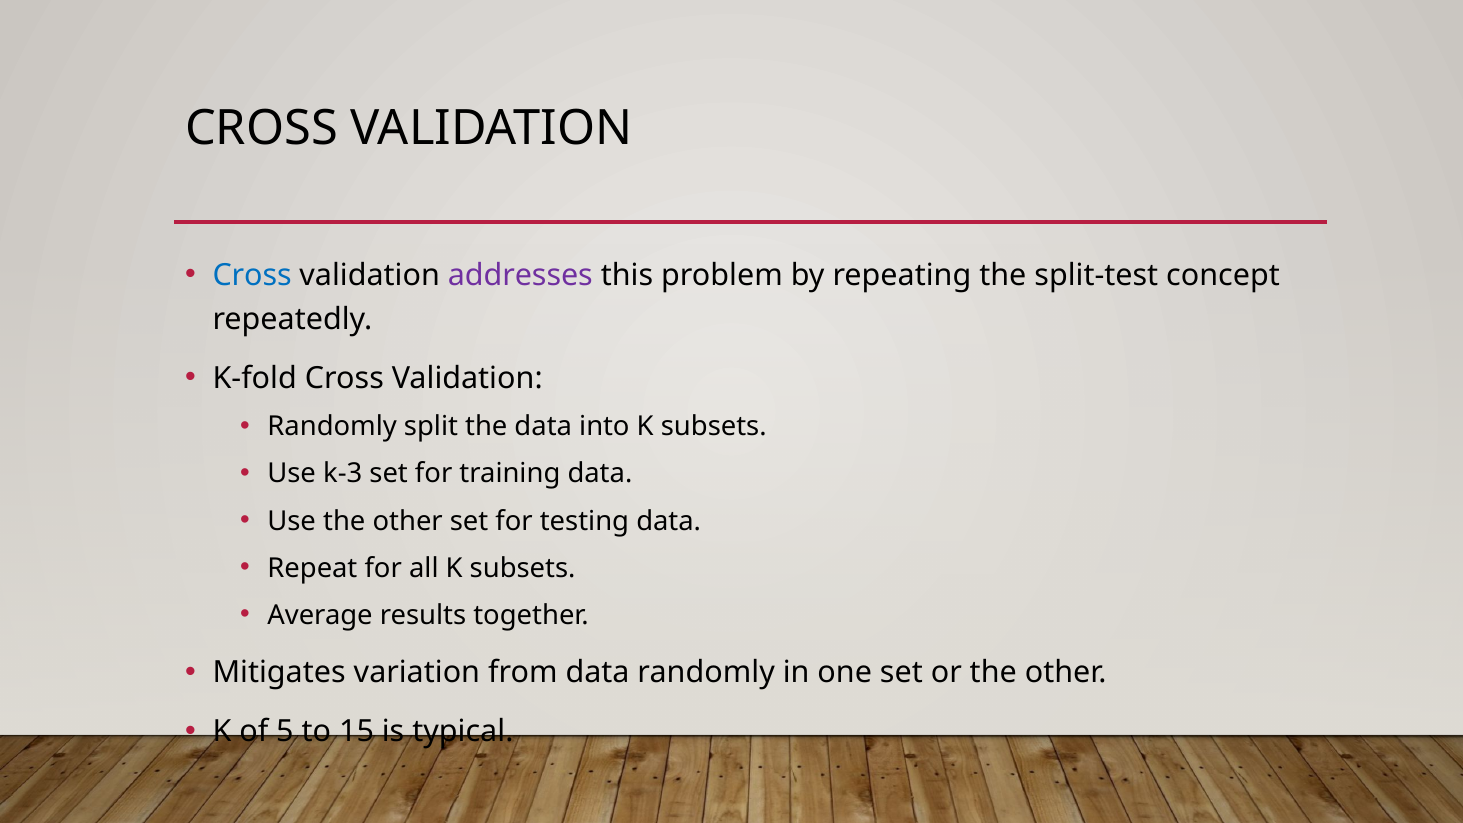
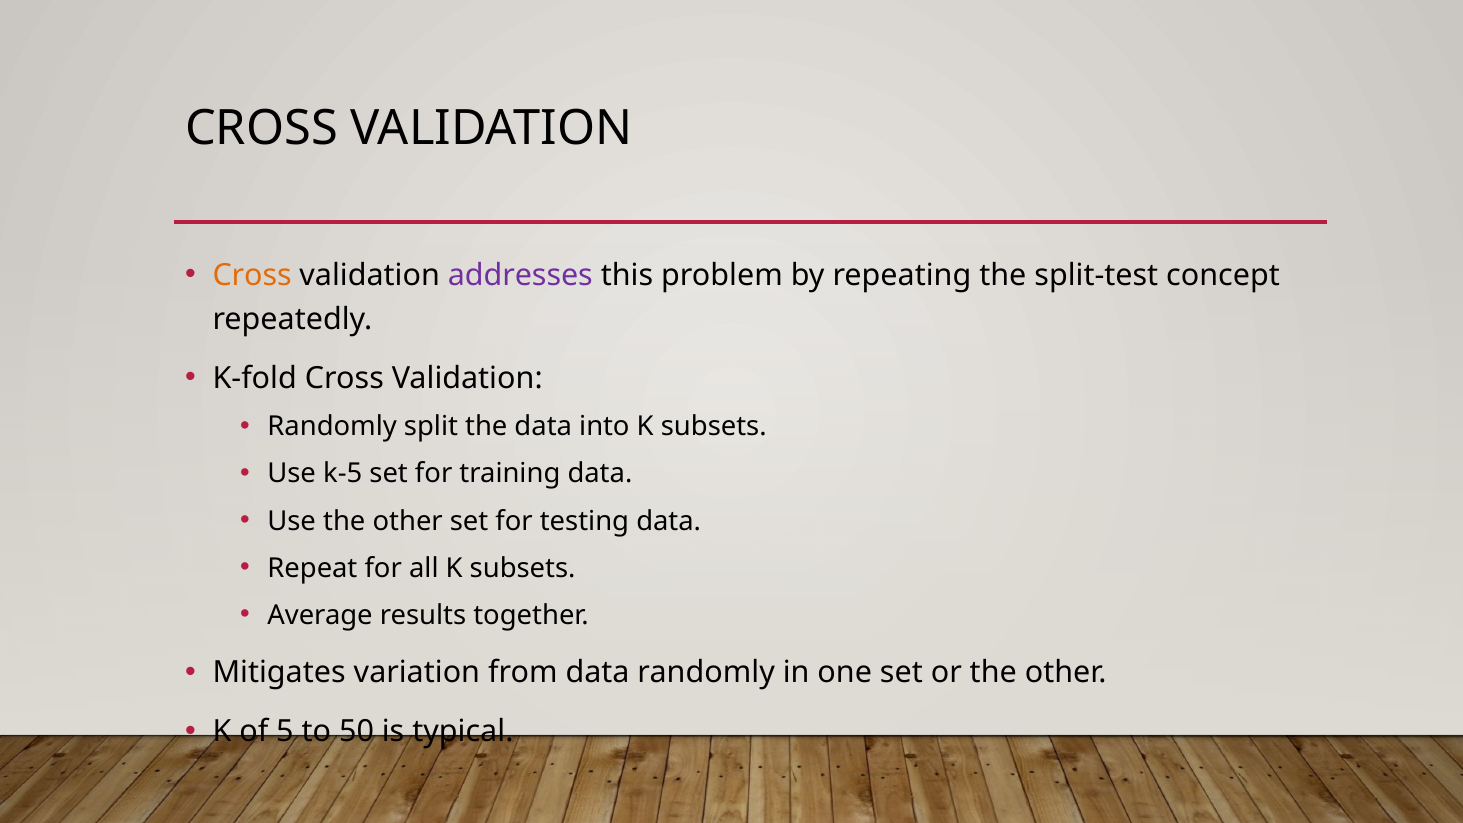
Cross at (252, 275) colour: blue -> orange
k-3: k-3 -> k-5
15: 15 -> 50
